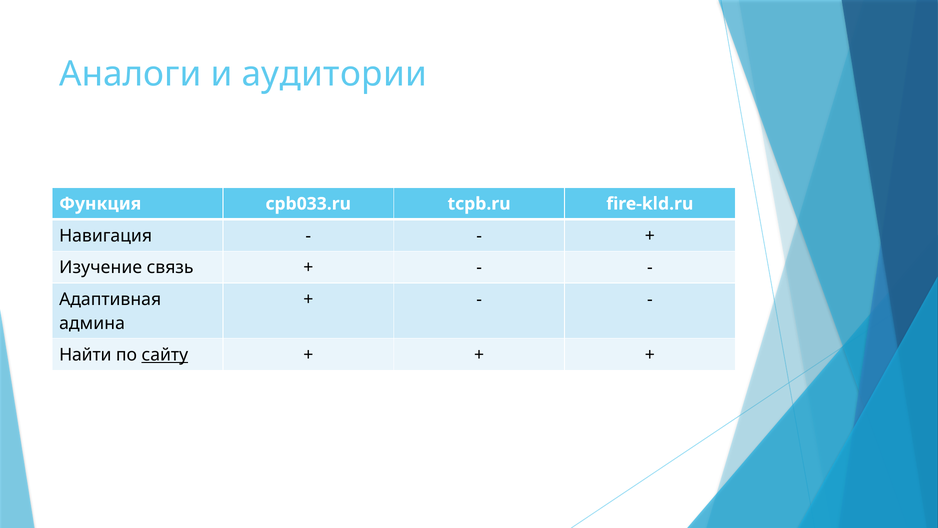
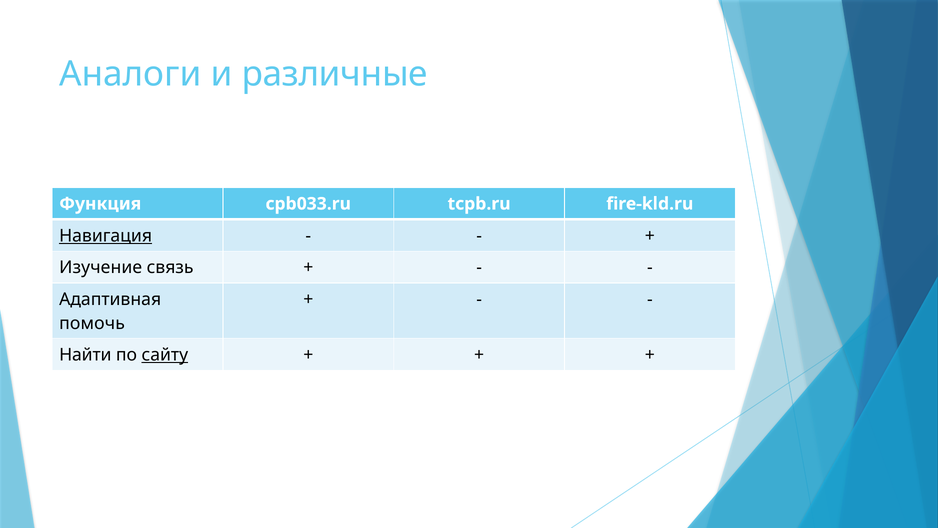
аудитории: аудитории -> различные
Навигация underline: none -> present
админа: админа -> помочь
